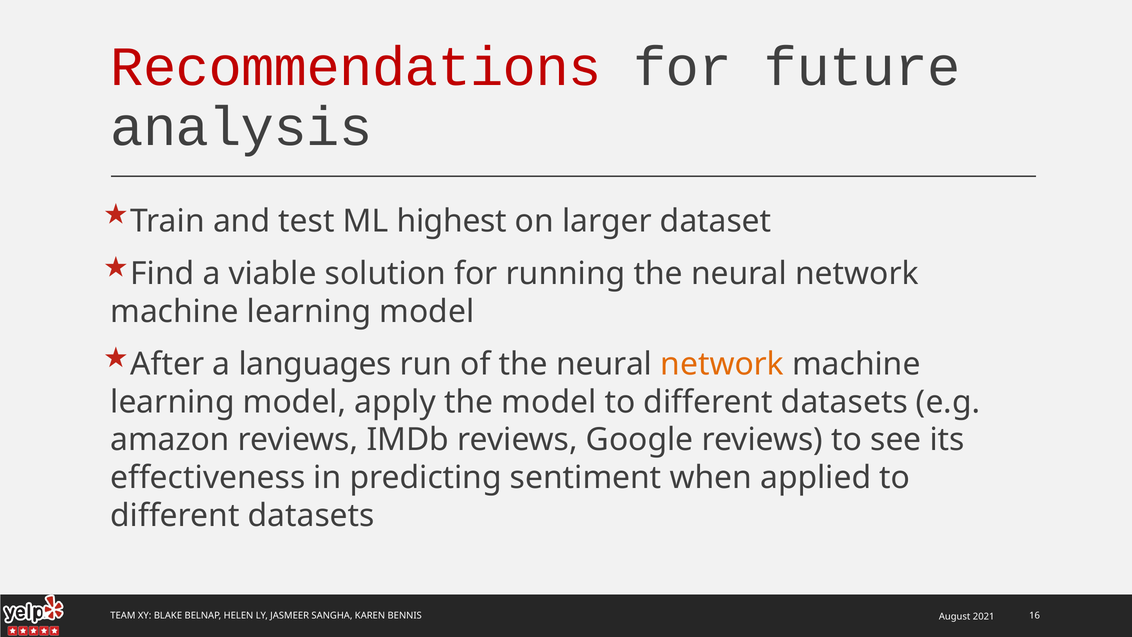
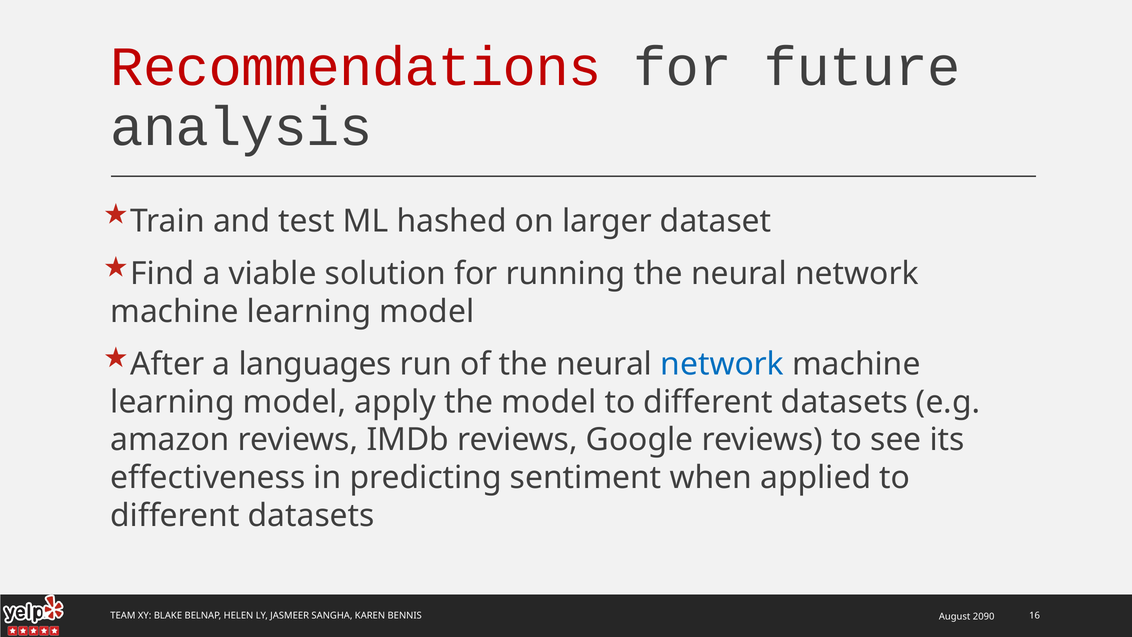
highest: highest -> hashed
network at (722, 364) colour: orange -> blue
2021: 2021 -> 2090
